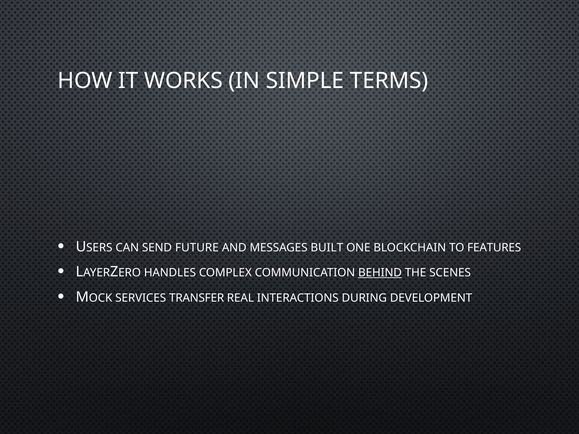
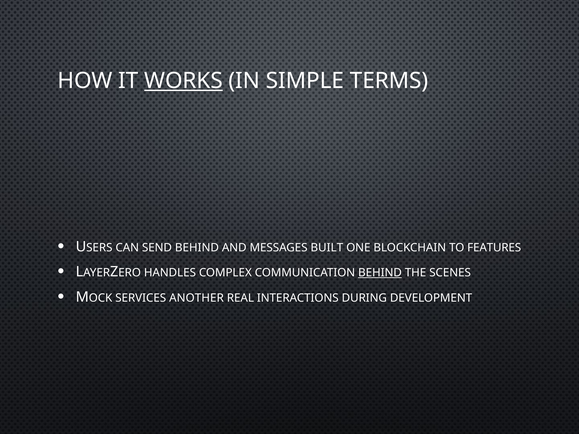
WORKS underline: none -> present
SEND FUTURE: FUTURE -> BEHIND
TRANSFER: TRANSFER -> ANOTHER
